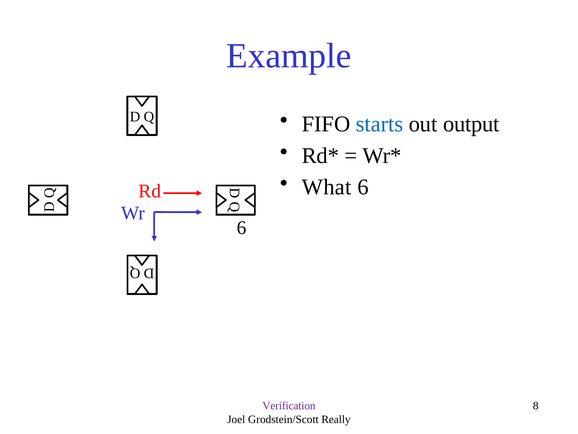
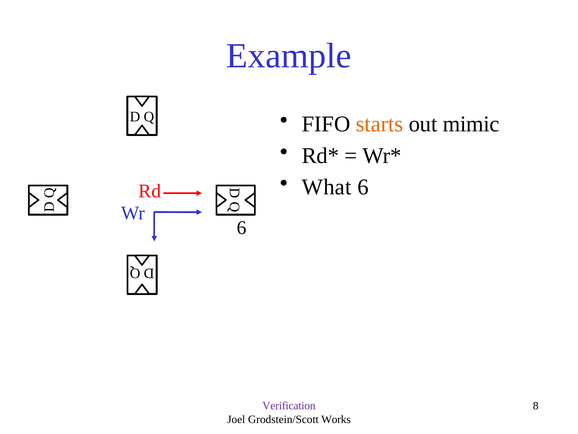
starts colour: blue -> orange
output: output -> mimic
Really: Really -> Works
